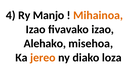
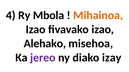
Manjo: Manjo -> Mbola
jereo colour: orange -> purple
loza: loza -> izay
